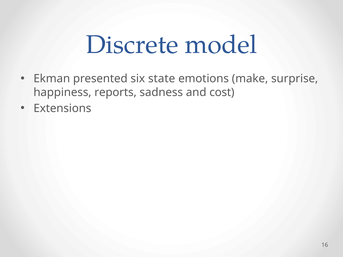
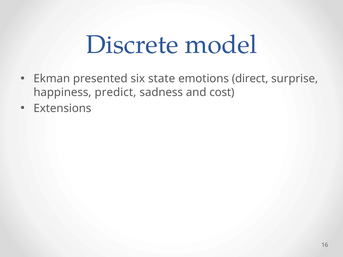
make: make -> direct
reports: reports -> predict
